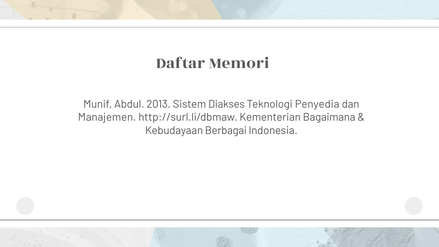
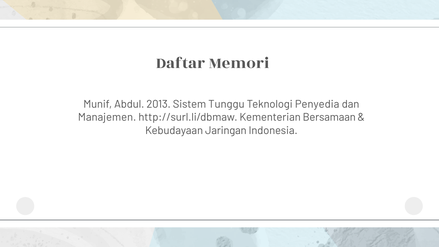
Diakses: Diakses -> Tunggu
Bagaimana: Bagaimana -> Bersamaan
Berbagai: Berbagai -> Jaringan
